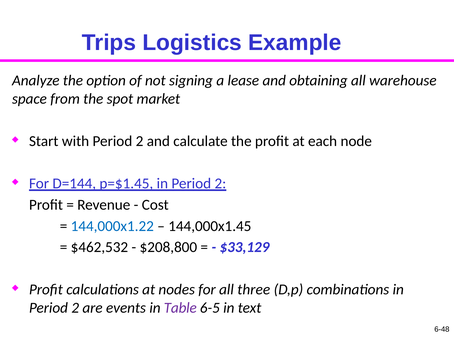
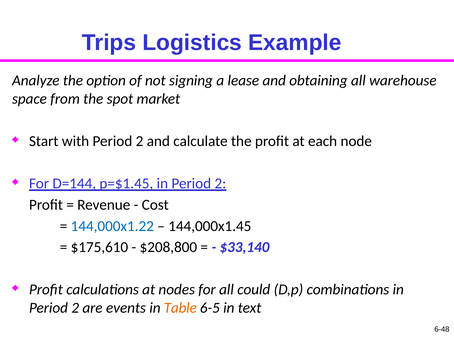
$462,532: $462,532 -> $175,610
$33,129: $33,129 -> $33,140
three: three -> could
Table colour: purple -> orange
